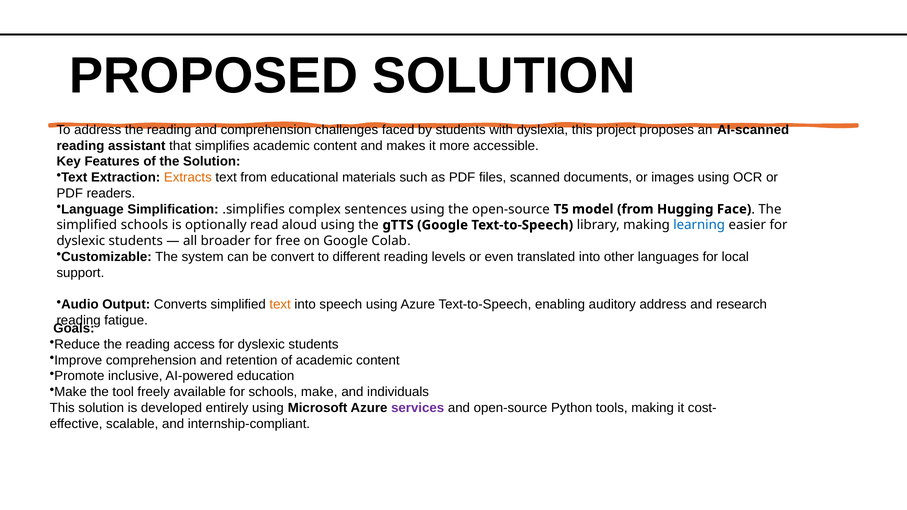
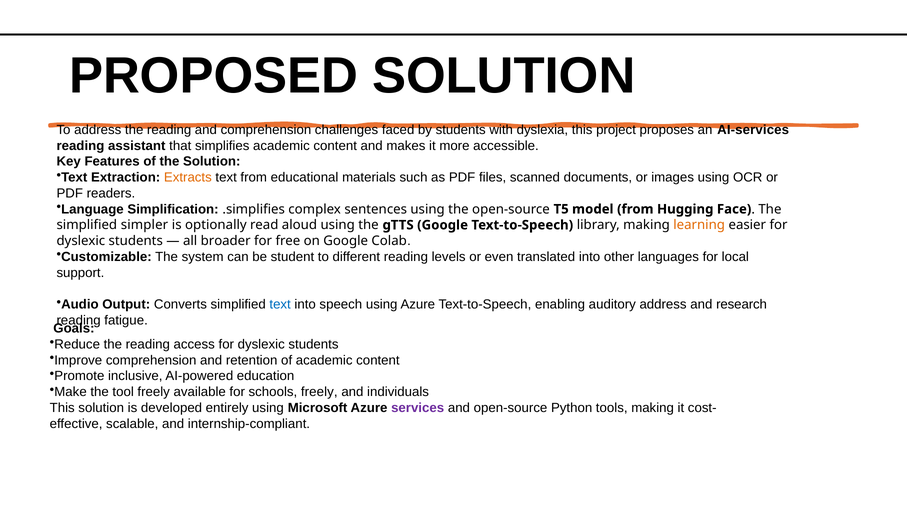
AI-scanned: AI-scanned -> AI-services
simplified schools: schools -> simpler
learning colour: blue -> orange
convert: convert -> student
text at (280, 305) colour: orange -> blue
schools make: make -> freely
